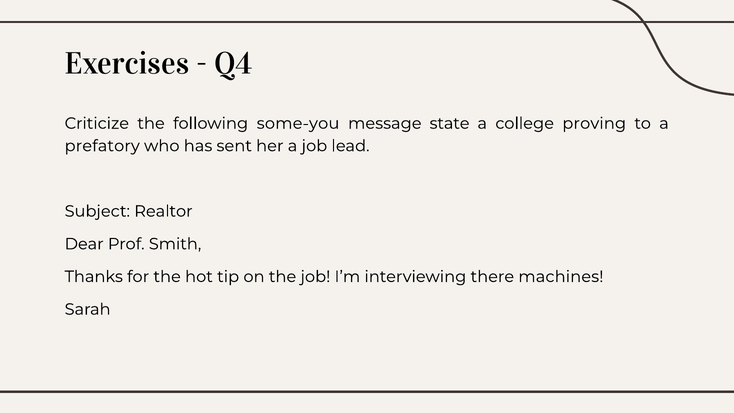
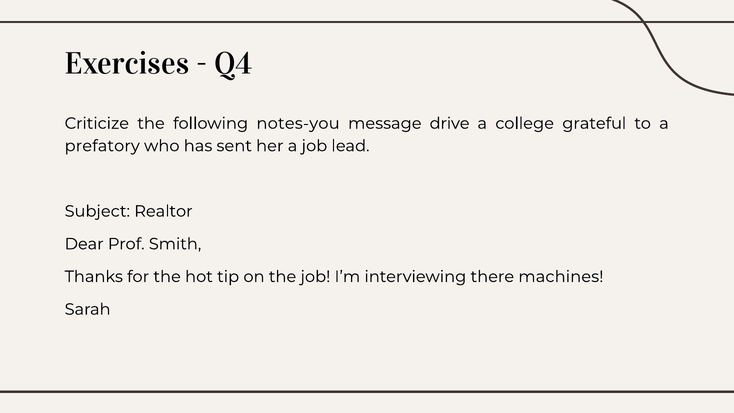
some-you: some-you -> notes-you
state: state -> drive
proving: proving -> grateful
